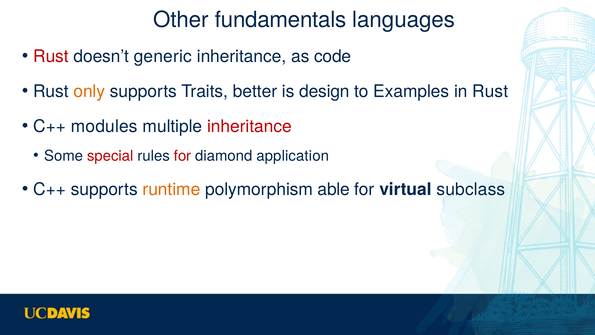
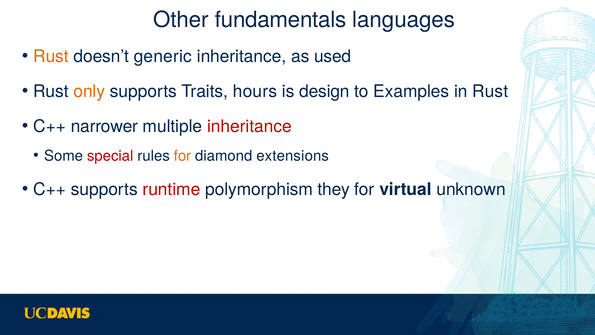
Rust at (51, 56) colour: red -> orange
code: code -> used
better: better -> hours
modules: modules -> narrower
for at (183, 156) colour: red -> orange
application: application -> extensions
runtime colour: orange -> red
able: able -> they
subclass: subclass -> unknown
